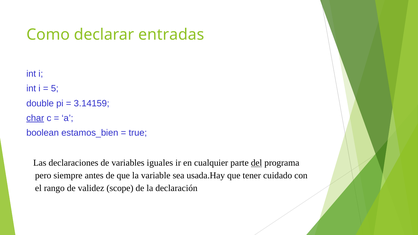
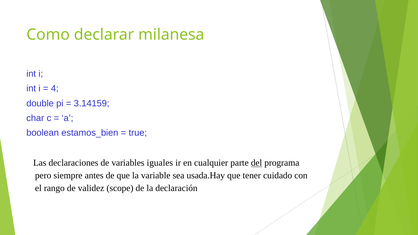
entradas: entradas -> milanesa
5: 5 -> 4
char underline: present -> none
